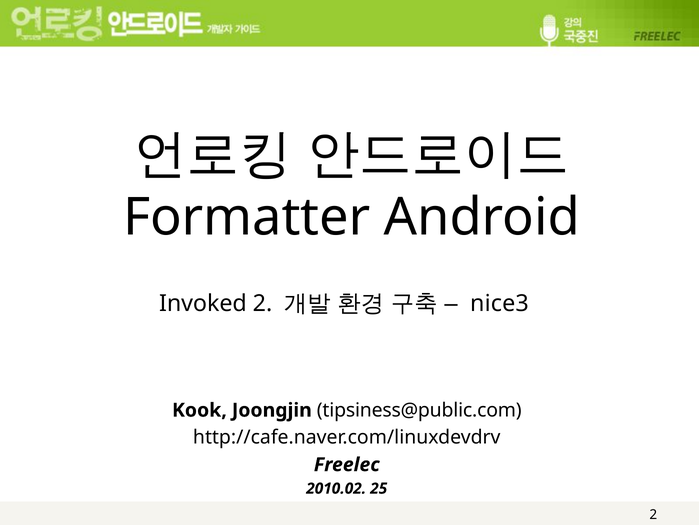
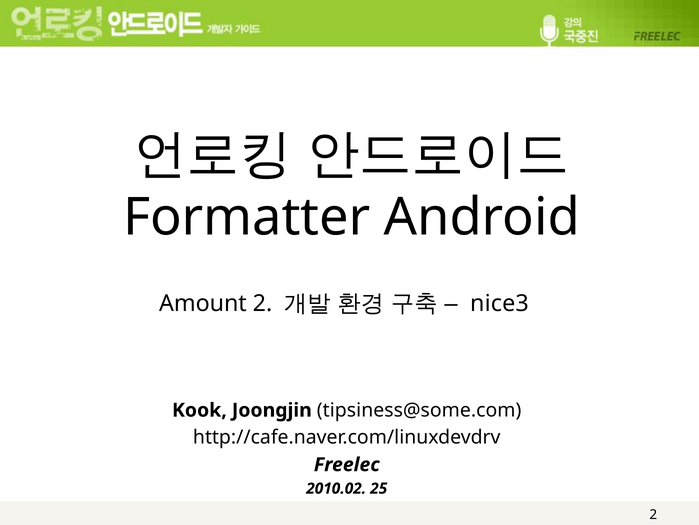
Invoked: Invoked -> Amount
tipsiness@public.com: tipsiness@public.com -> tipsiness@some.com
